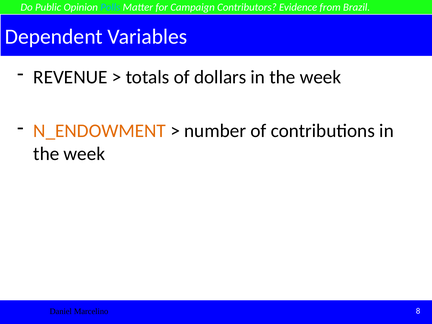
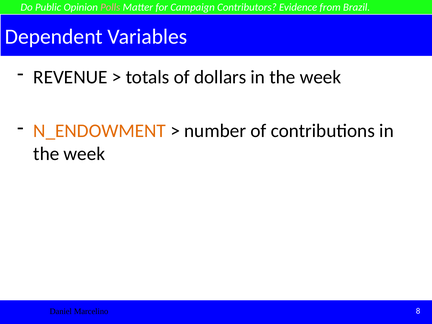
Polls colour: light blue -> pink
